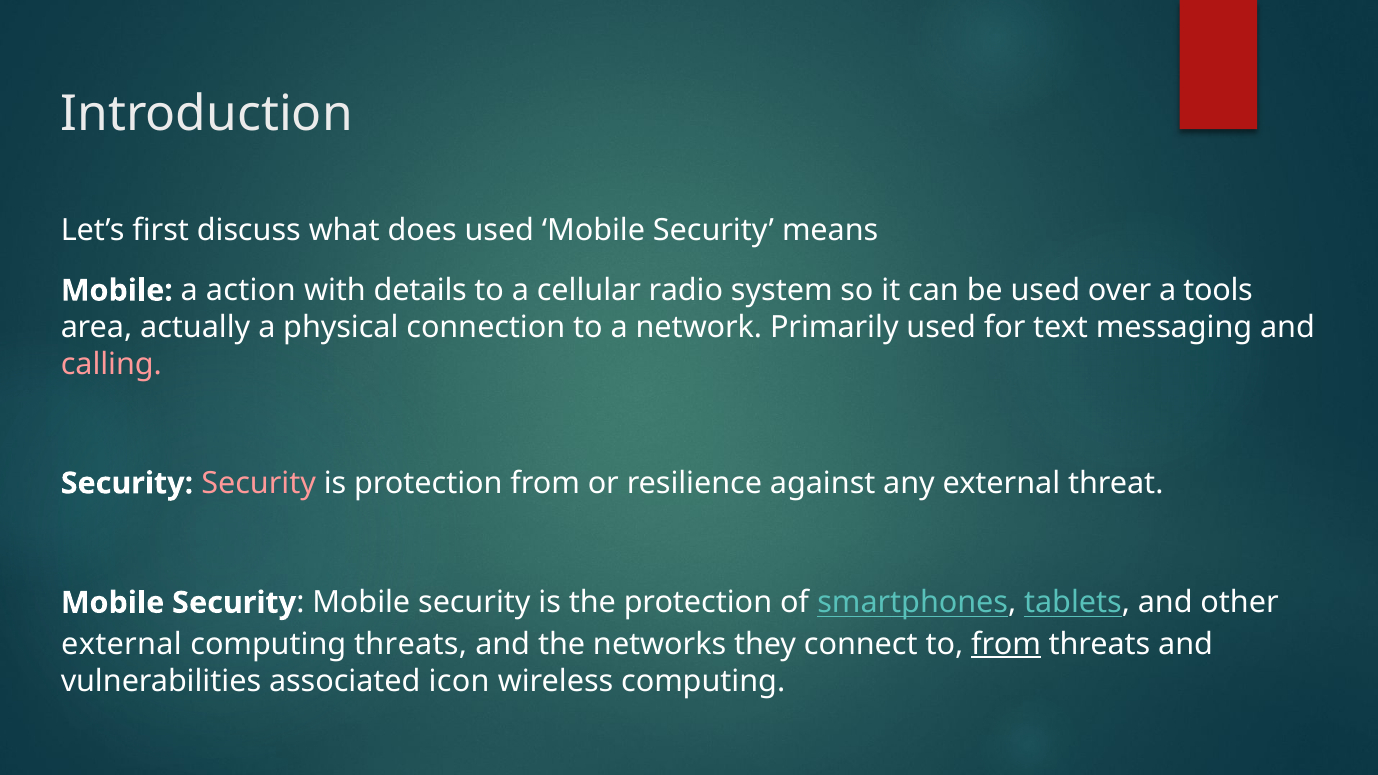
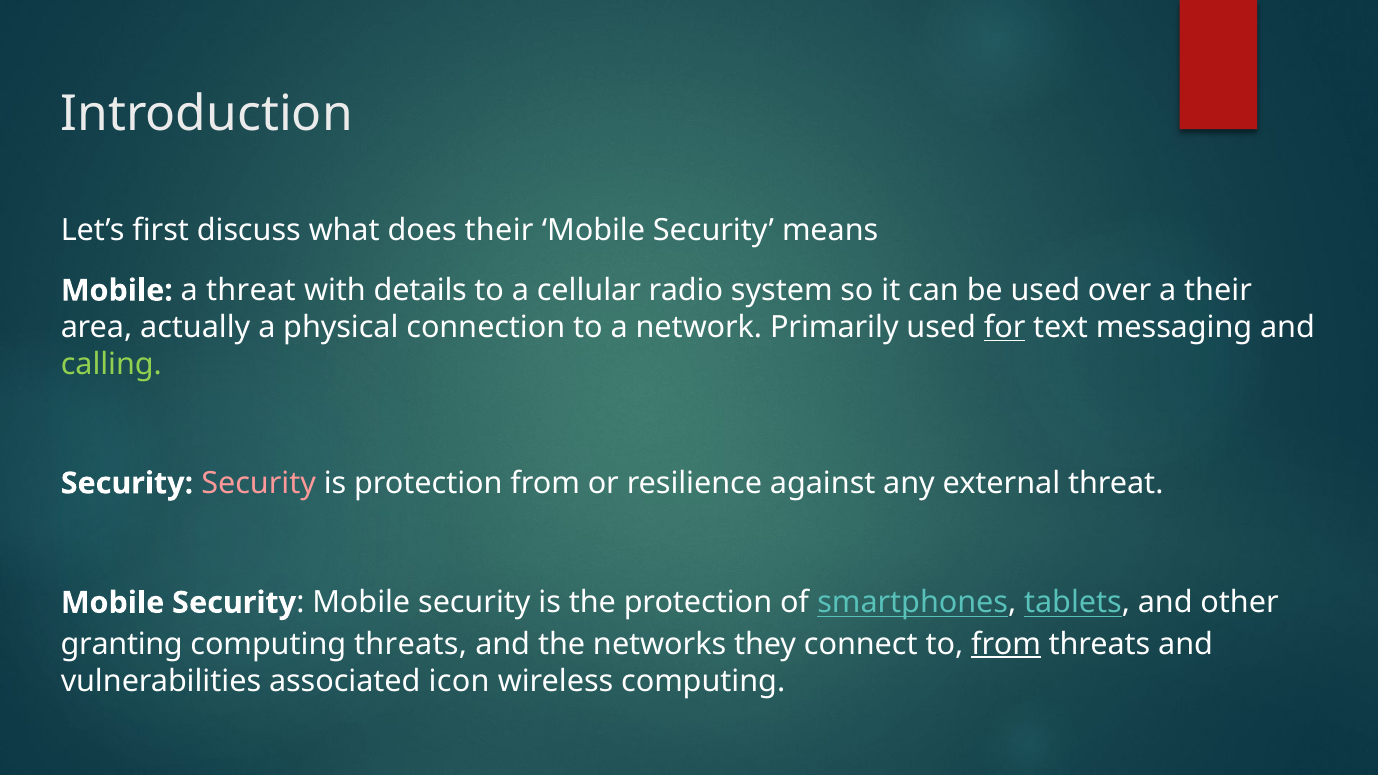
does used: used -> their
a action: action -> threat
a tools: tools -> their
for underline: none -> present
calling colour: pink -> light green
external at (121, 644): external -> granting
